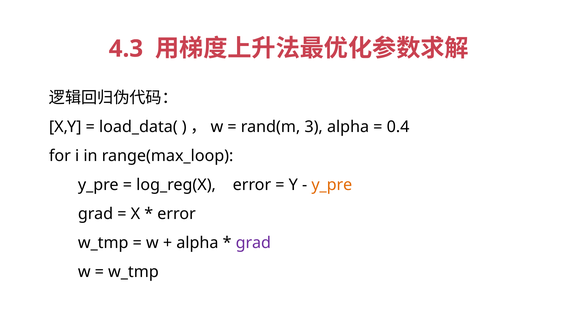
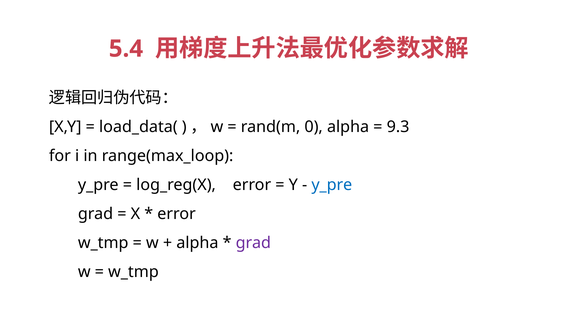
4.3: 4.3 -> 5.4
3: 3 -> 0
0.4: 0.4 -> 9.3
y_pre at (332, 185) colour: orange -> blue
